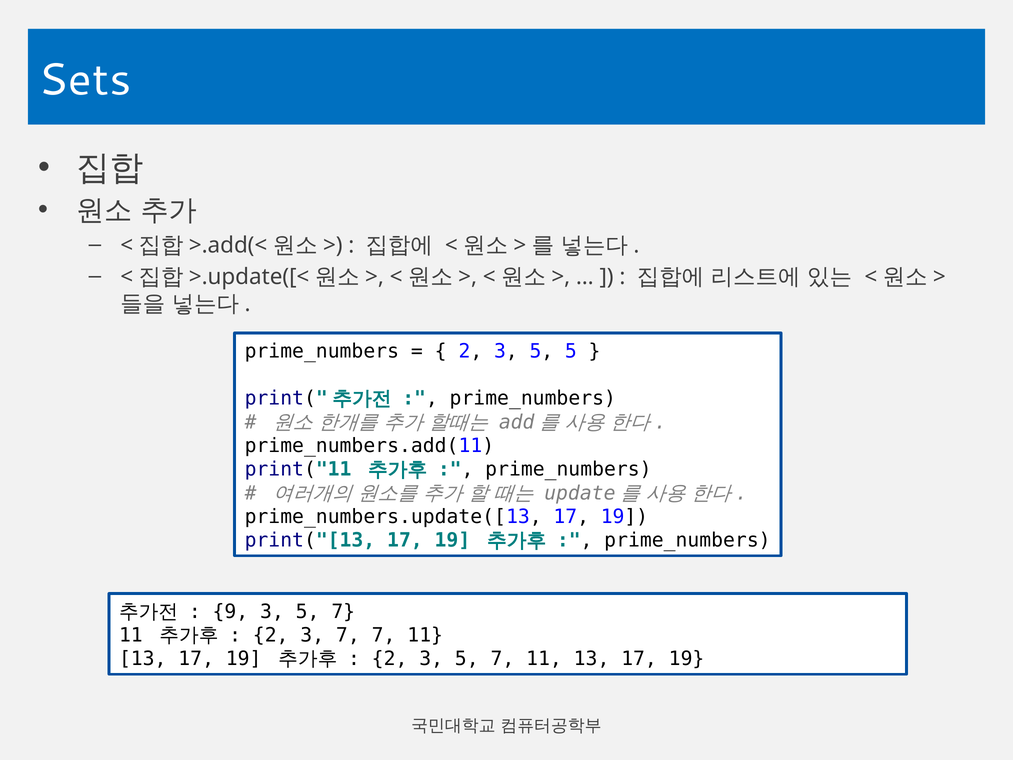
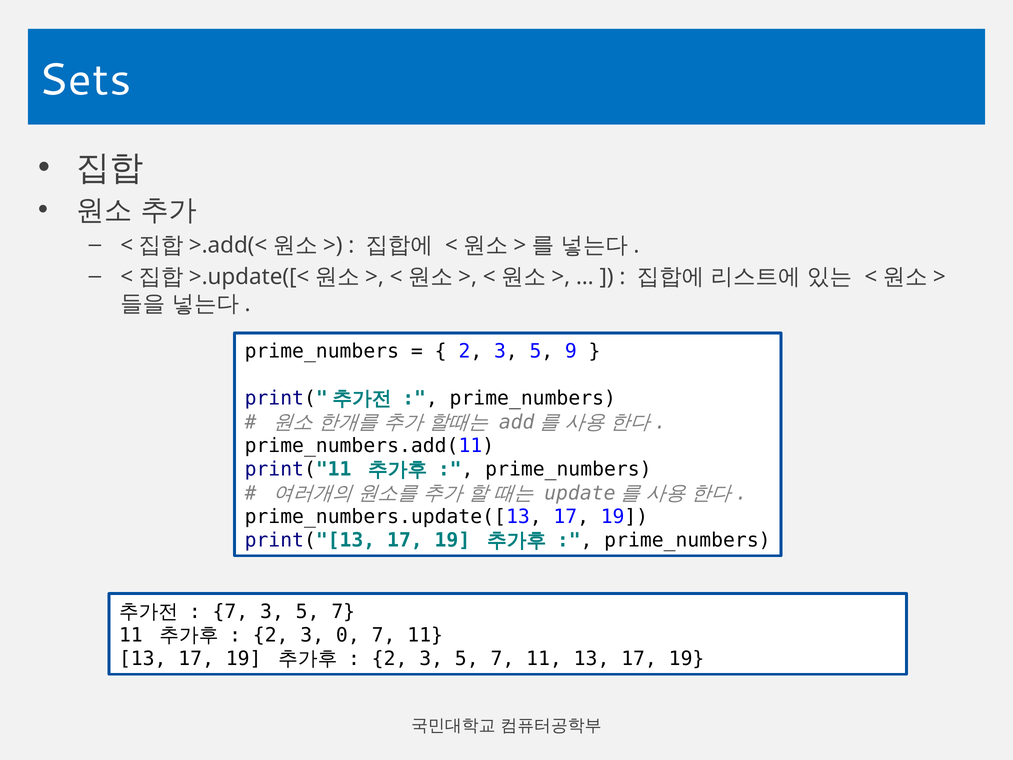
5 5: 5 -> 9
9 at (230, 611): 9 -> 7
3 7: 7 -> 0
